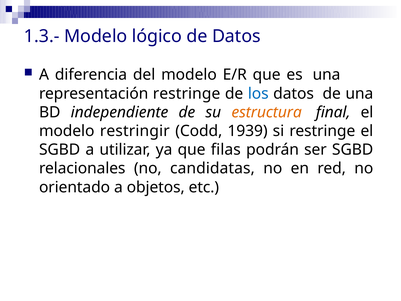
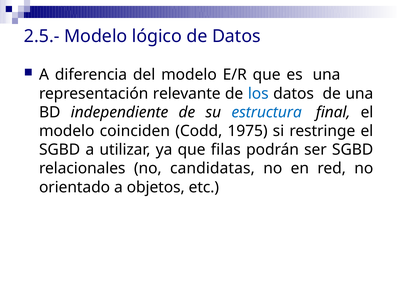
1.3.-: 1.3.- -> 2.5.-
representación restringe: restringe -> relevante
estructura colour: orange -> blue
restringir: restringir -> coinciden
1939: 1939 -> 1975
